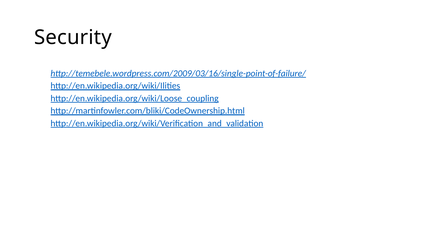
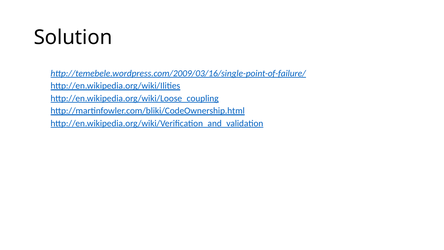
Security: Security -> Solution
